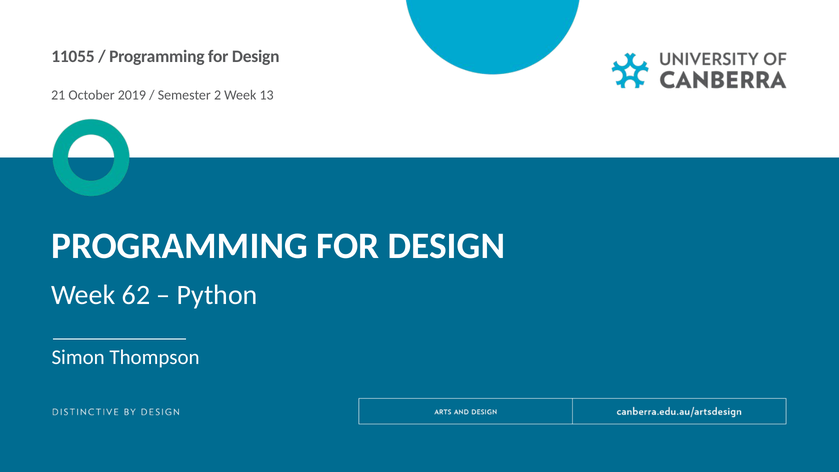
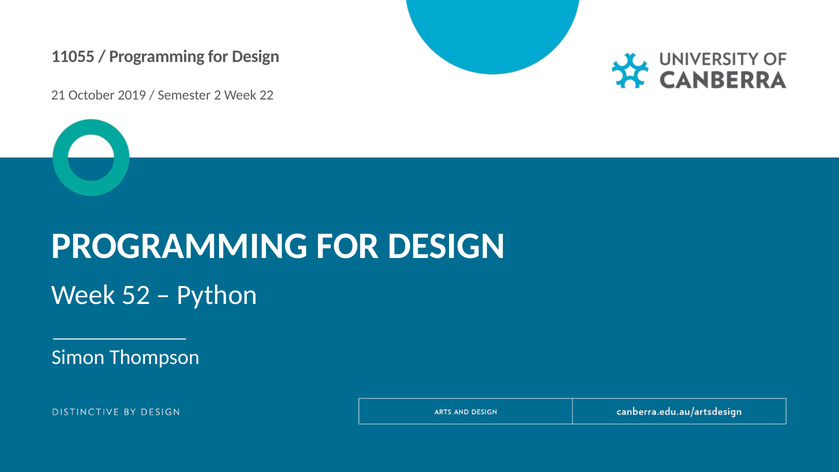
13: 13 -> 22
62: 62 -> 52
